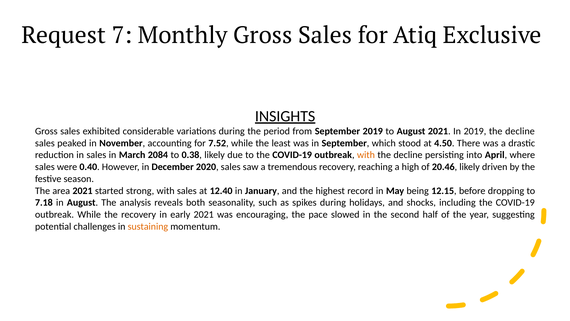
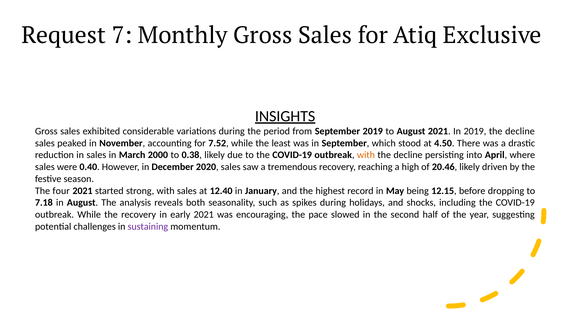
2084: 2084 -> 2000
area: area -> four
sustaining colour: orange -> purple
